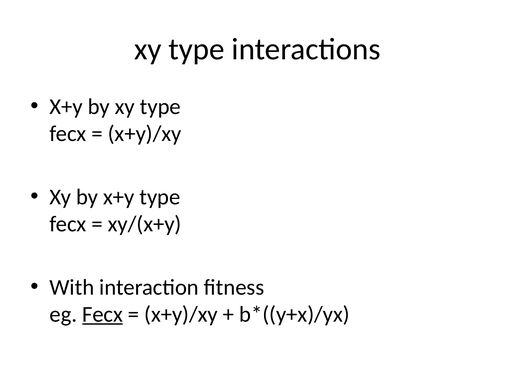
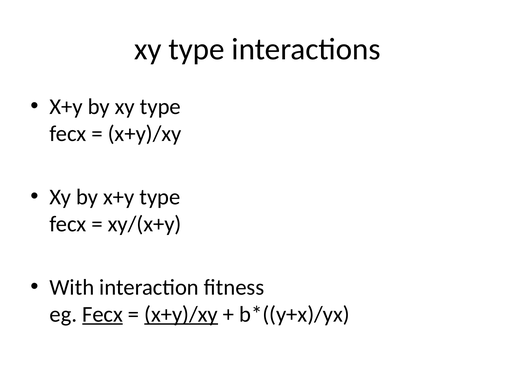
x+y)/xy at (181, 314) underline: none -> present
